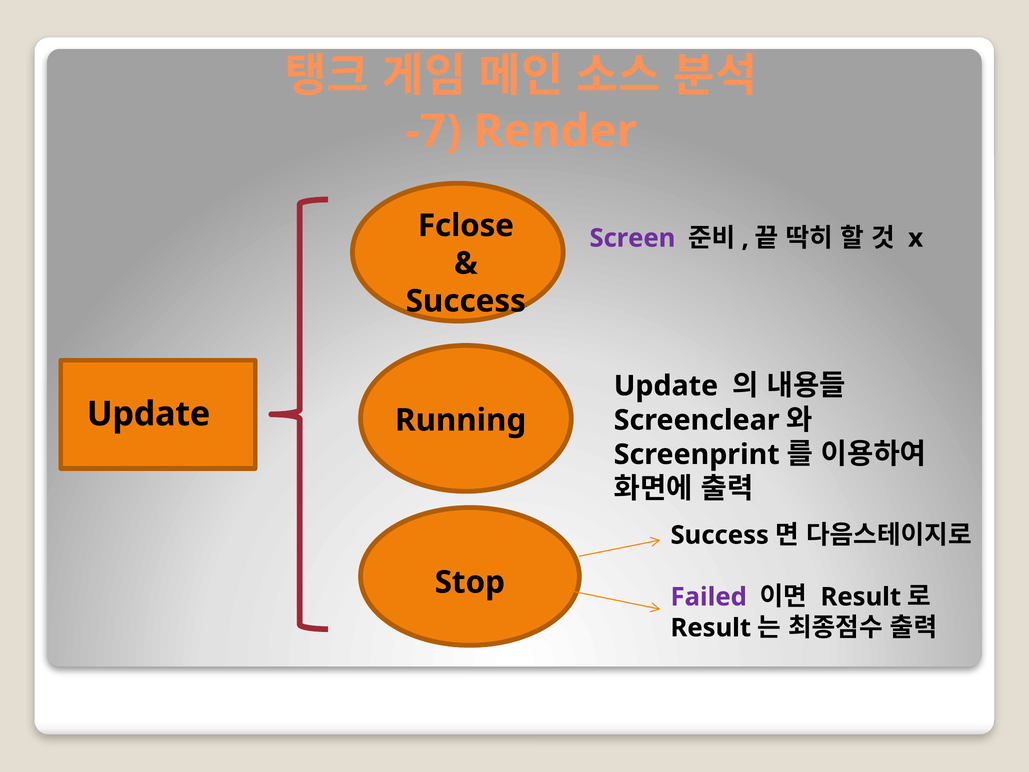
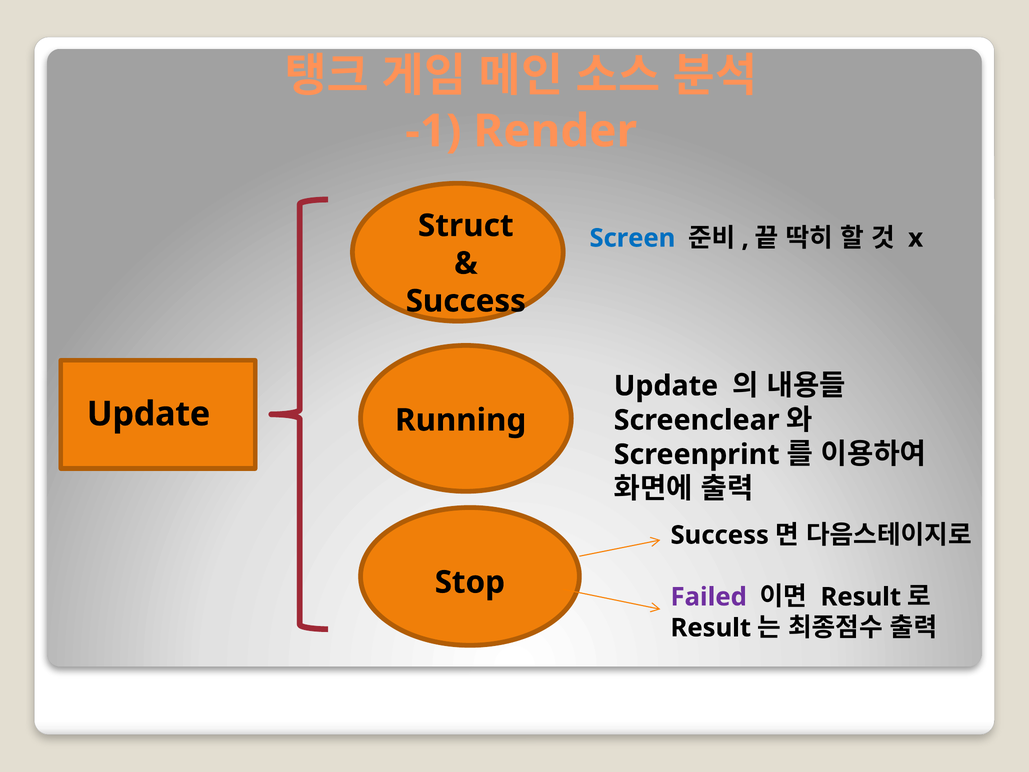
-7: -7 -> -1
Fclose: Fclose -> Struct
Screen colour: purple -> blue
